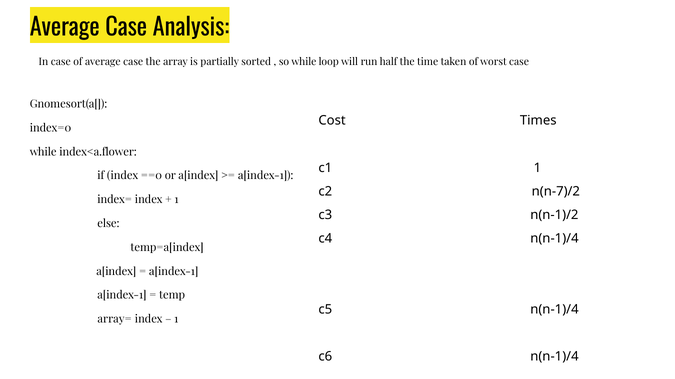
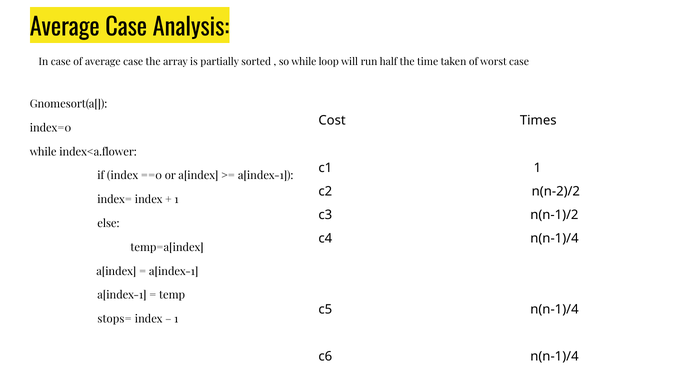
n(n-7)/2: n(n-7)/2 -> n(n-2)/2
array=: array= -> stops=
